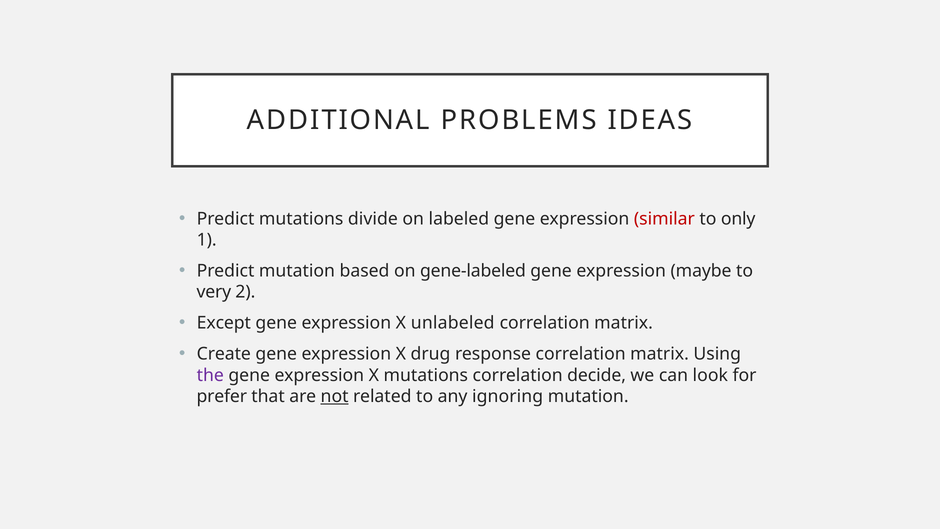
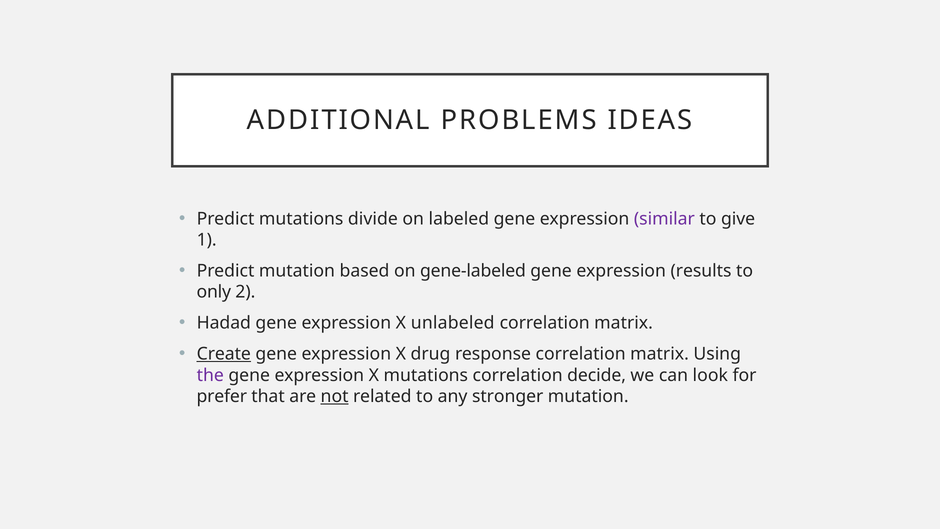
similar colour: red -> purple
only: only -> give
maybe: maybe -> results
very: very -> only
Except: Except -> Hadad
Create underline: none -> present
ignoring: ignoring -> stronger
